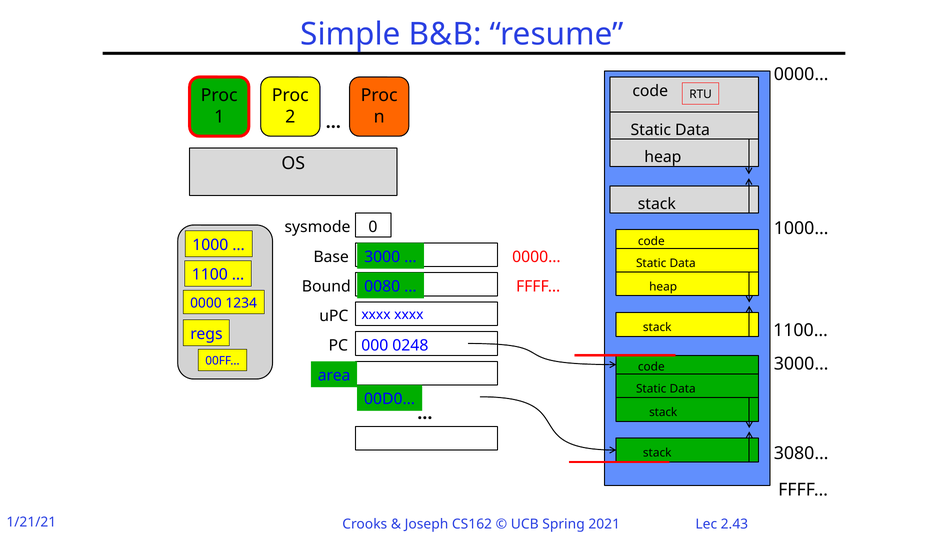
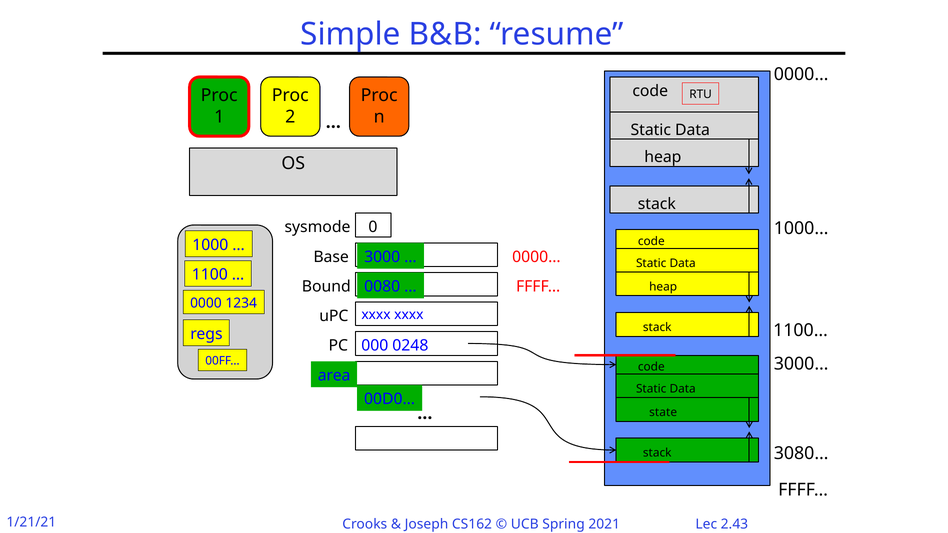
stack at (663, 413): stack -> state
